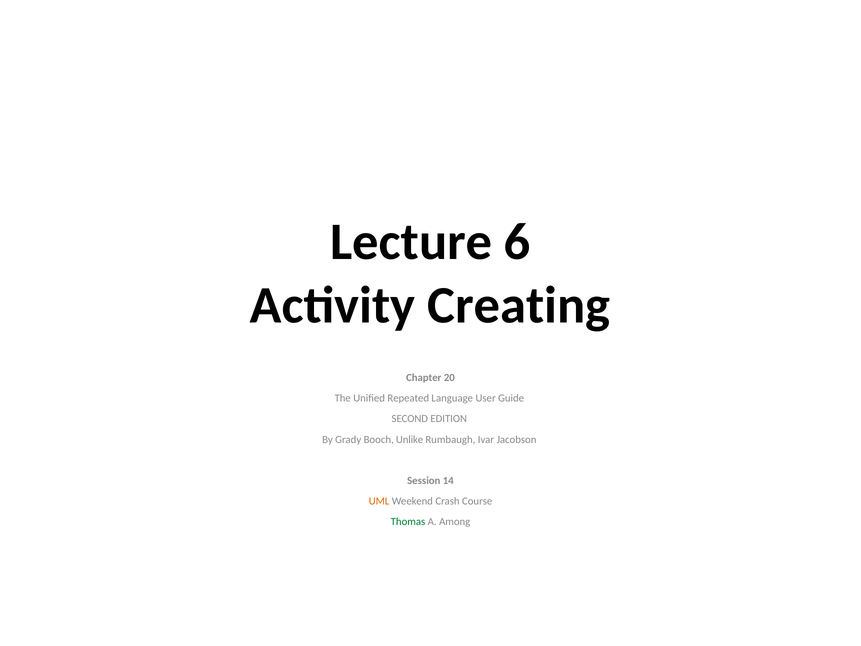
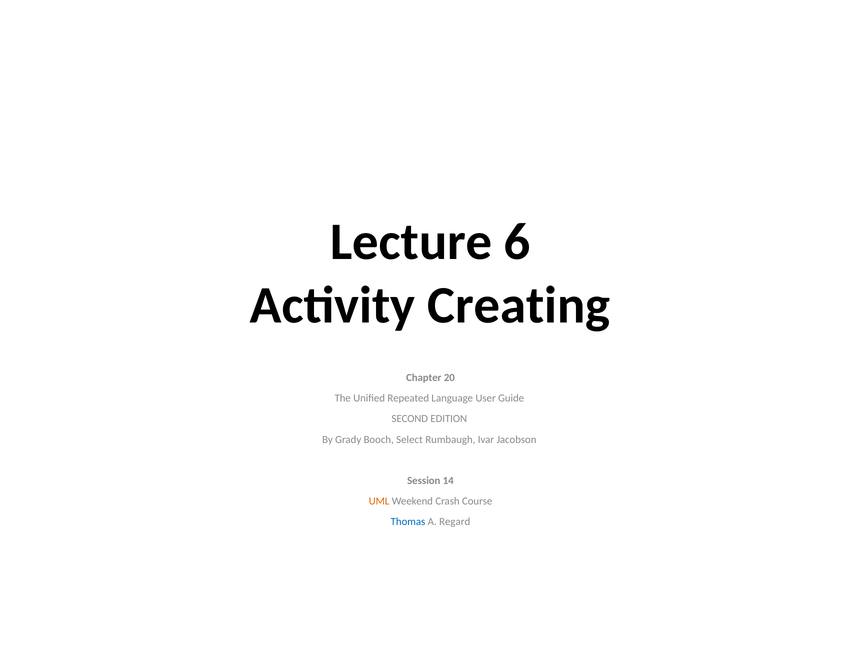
Unlike: Unlike -> Select
Thomas colour: green -> blue
Among: Among -> Regard
